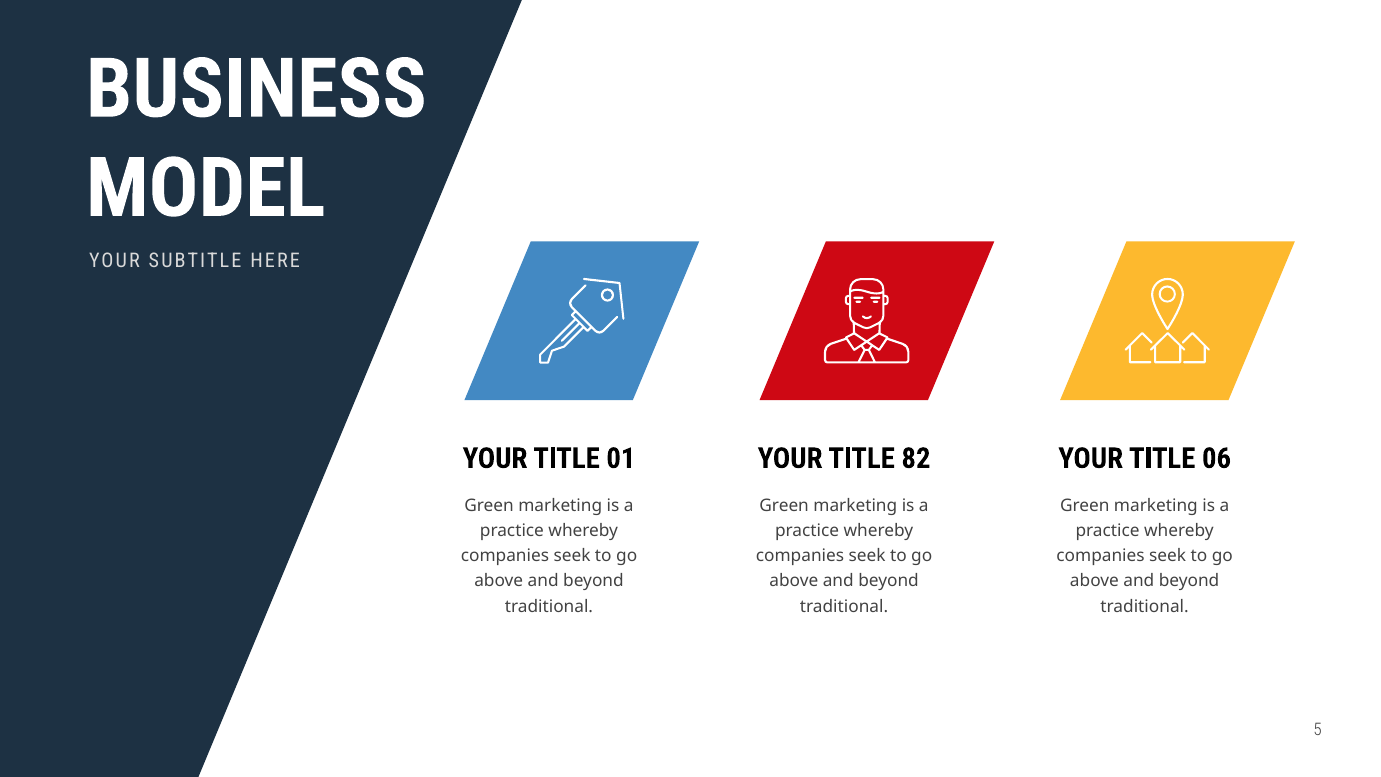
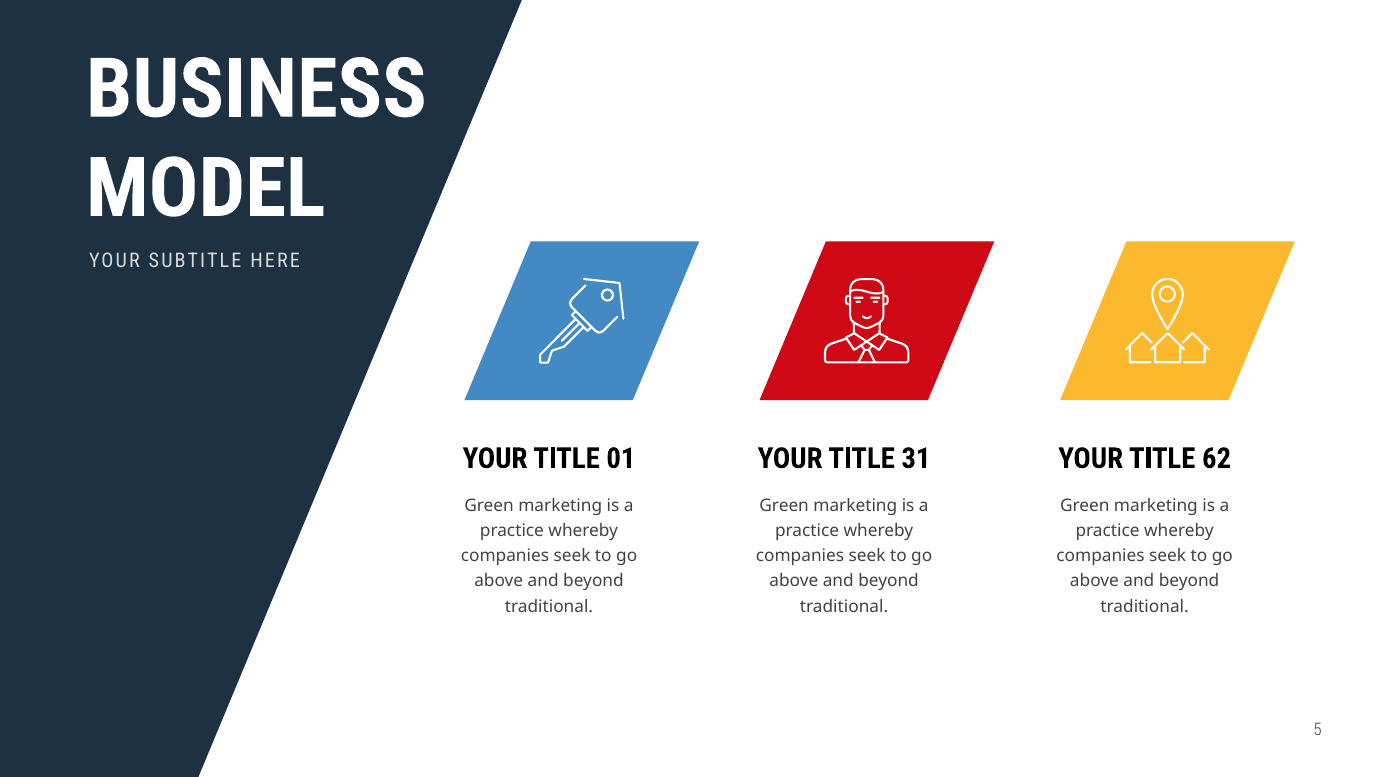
82: 82 -> 31
06: 06 -> 62
